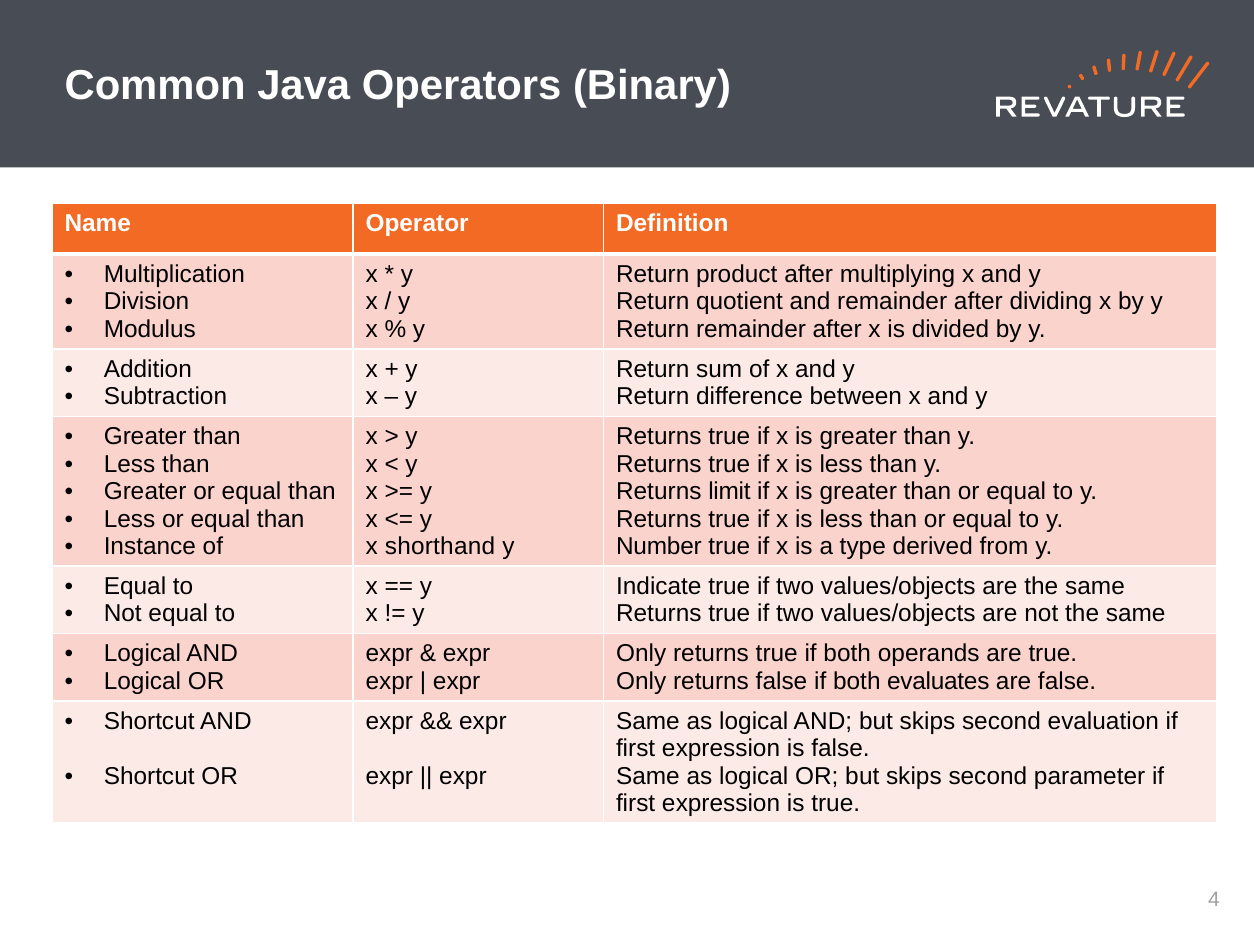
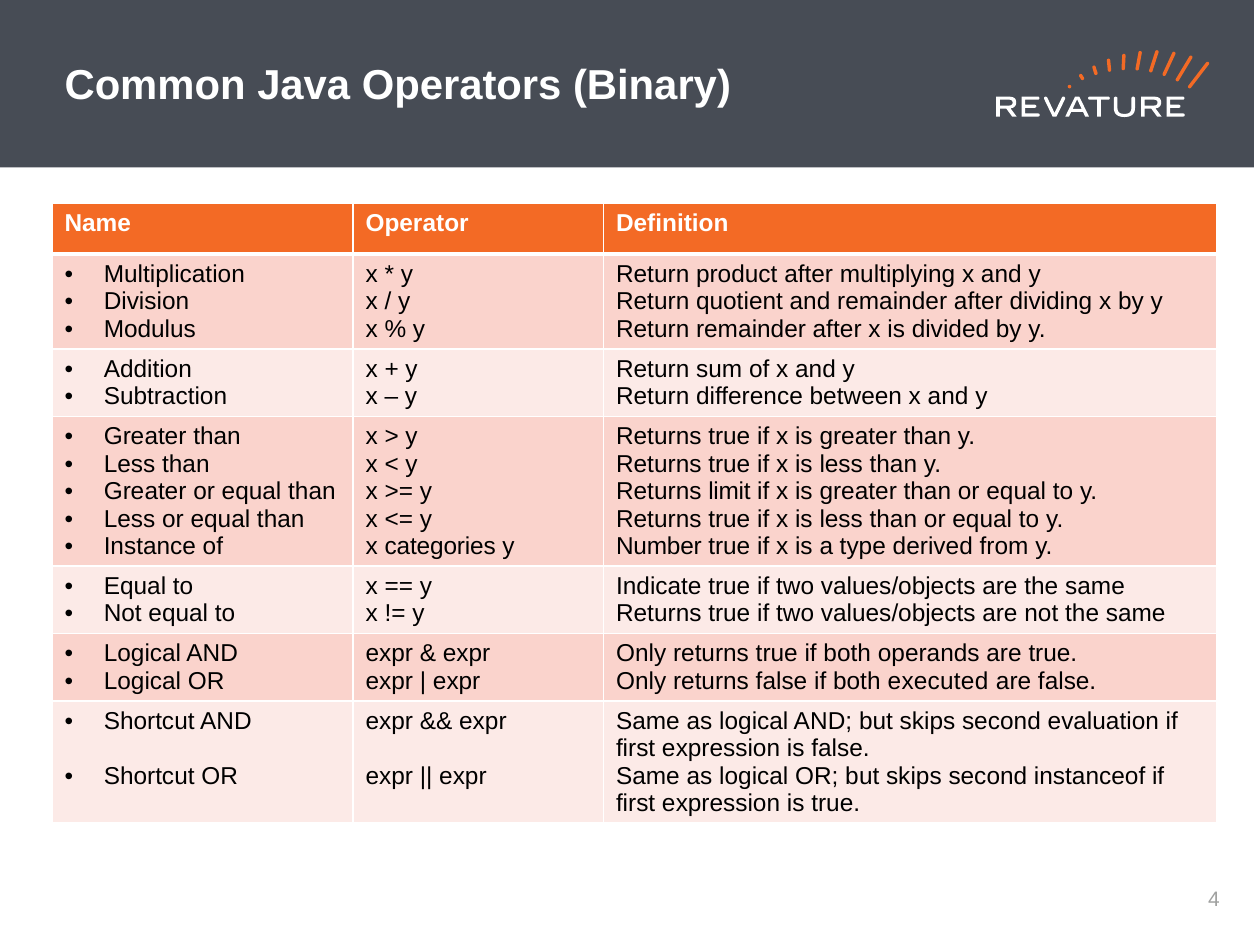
shorthand: shorthand -> categories
evaluates: evaluates -> executed
parameter: parameter -> instanceof
